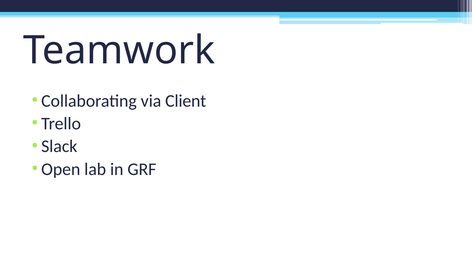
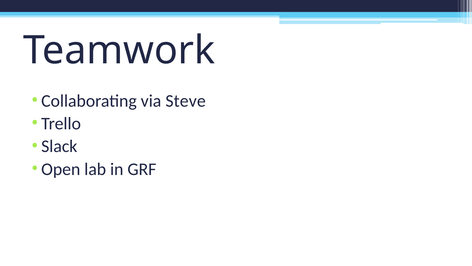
Client: Client -> Steve
